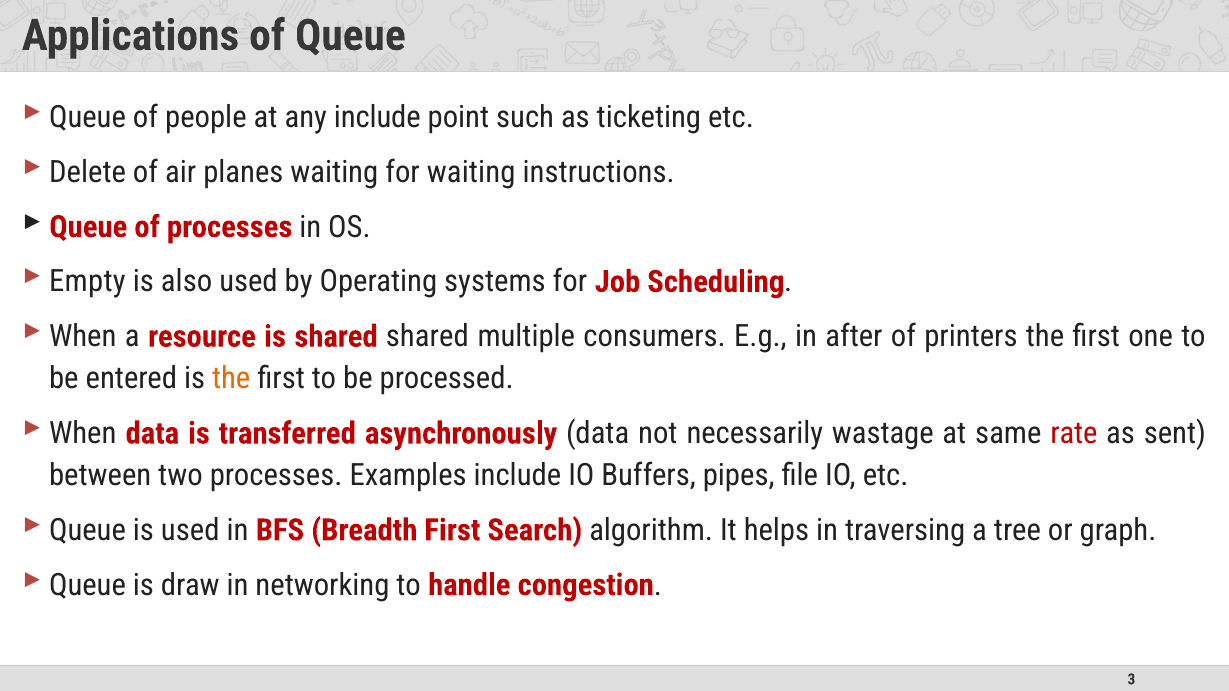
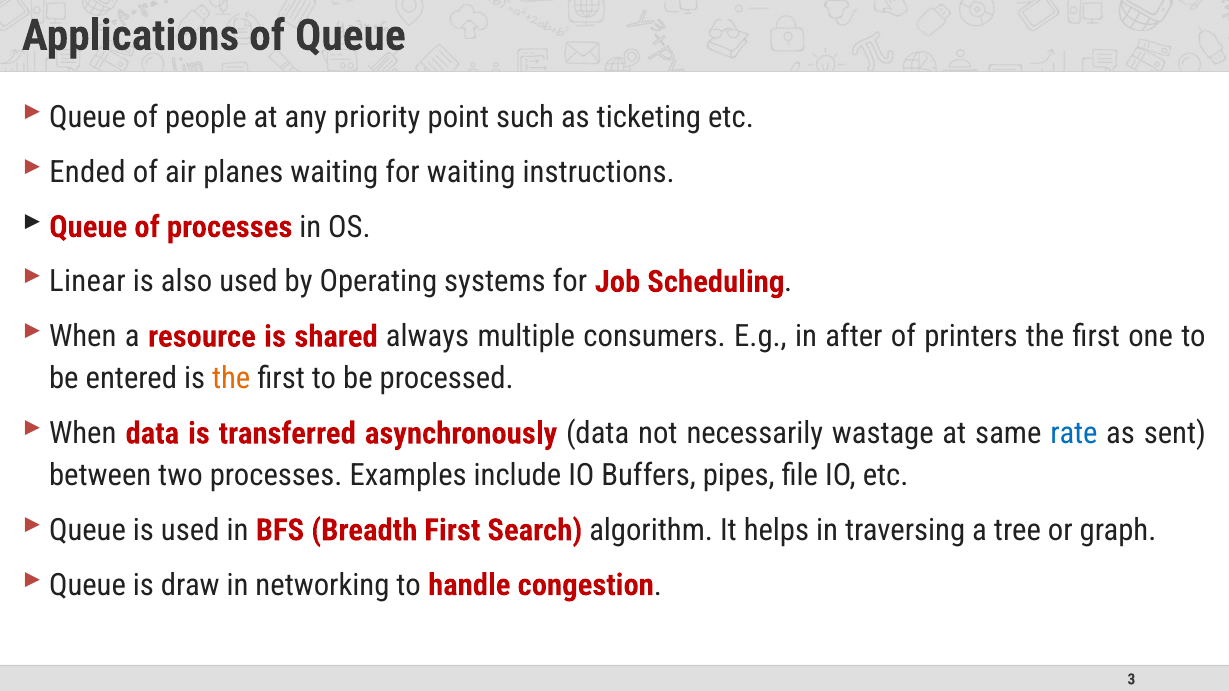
any include: include -> priority
Delete: Delete -> Ended
Empty: Empty -> Linear
shared shared: shared -> always
rate colour: red -> blue
